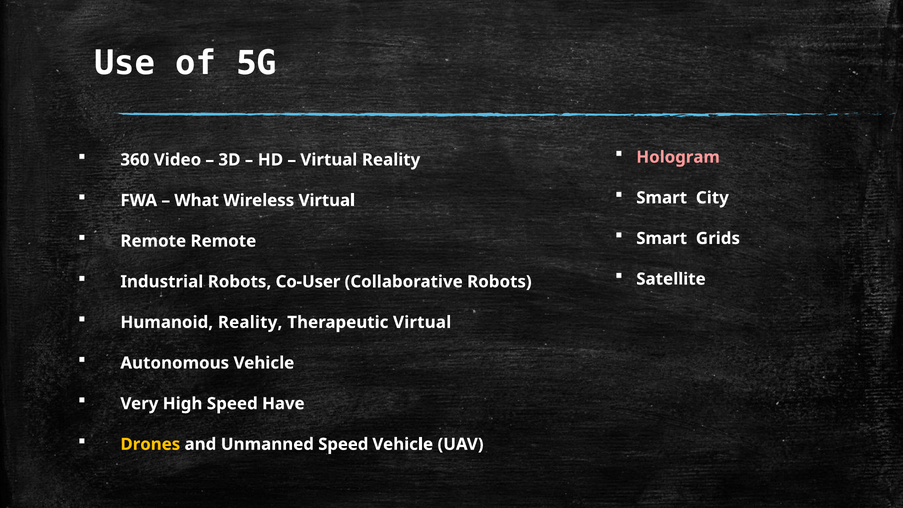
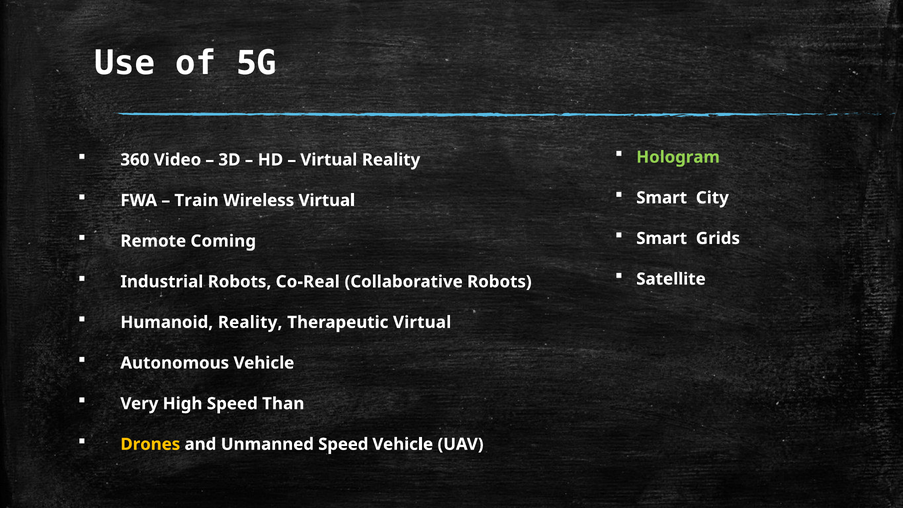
Hologram colour: pink -> light green
What: What -> Train
Remote Remote: Remote -> Coming
Co-User: Co-User -> Co-Real
Have: Have -> Than
